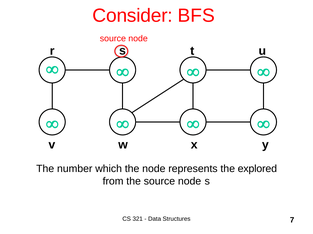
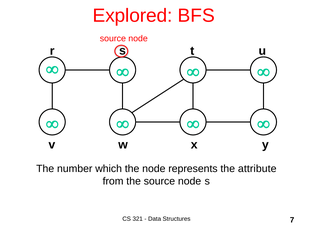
Consider: Consider -> Explored
explored: explored -> attribute
